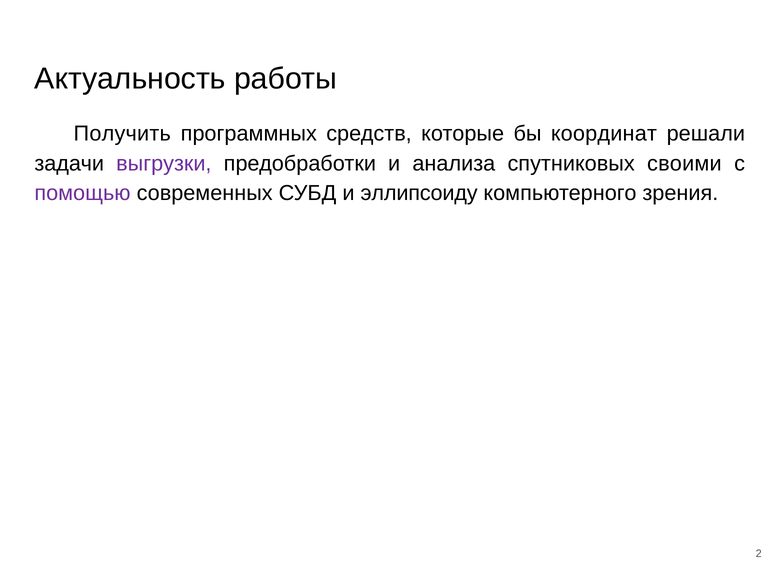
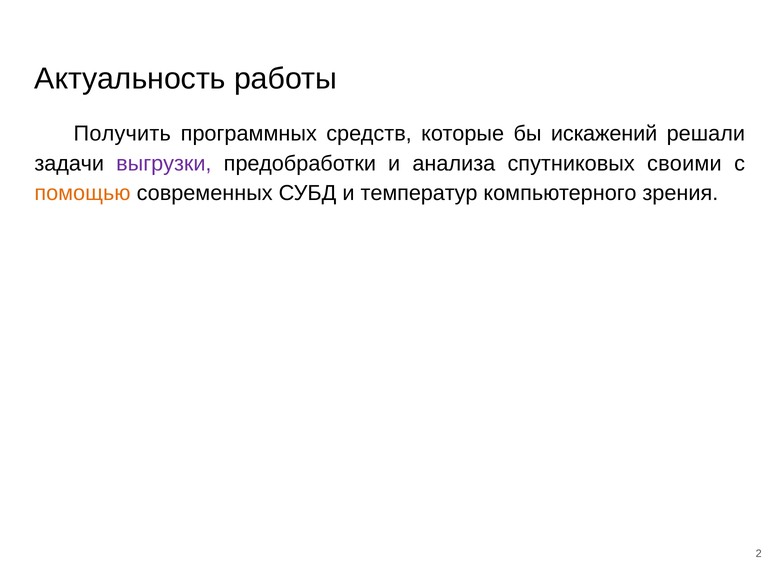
координат: координат -> искажений
помощью colour: purple -> orange
эллипсоиду: эллипсоиду -> температур
